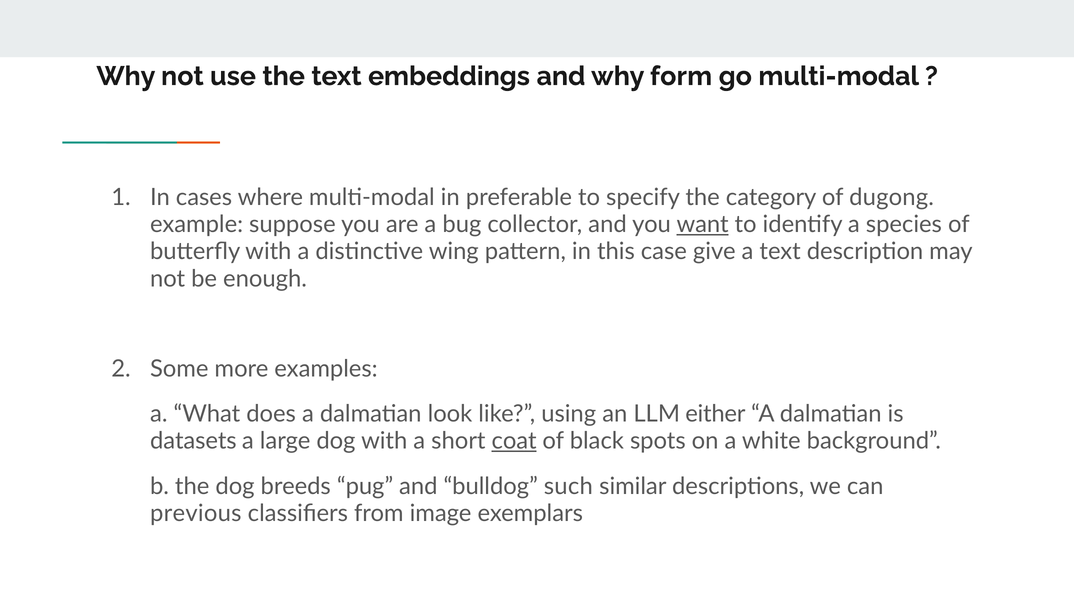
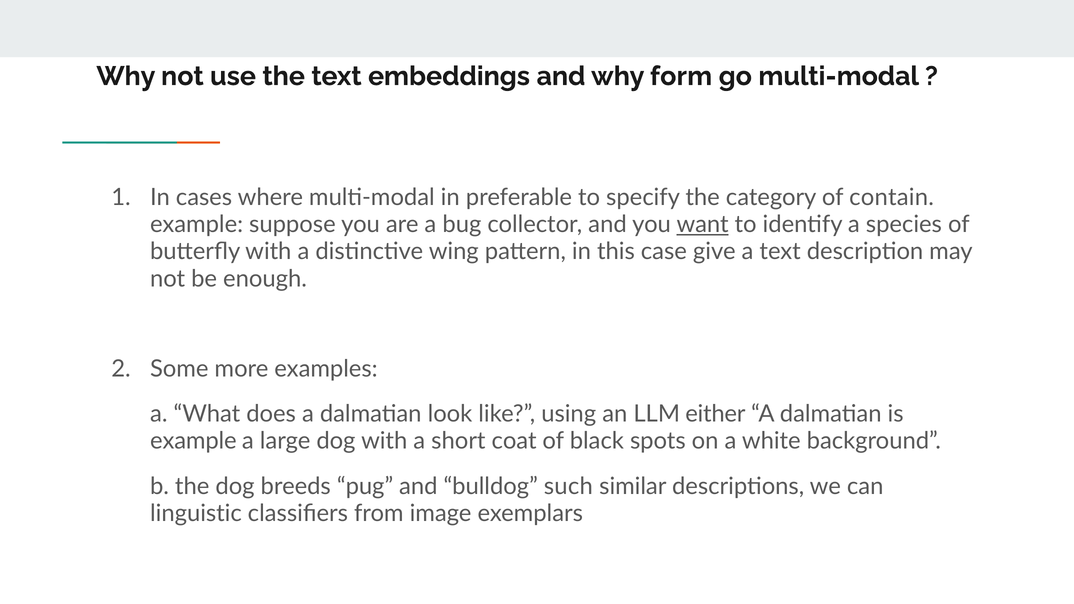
dugong: dugong -> contain
datasets at (193, 441): datasets -> example
coat underline: present -> none
previous: previous -> linguistic
